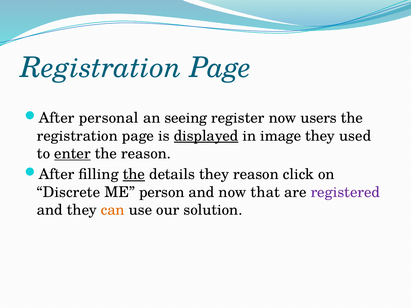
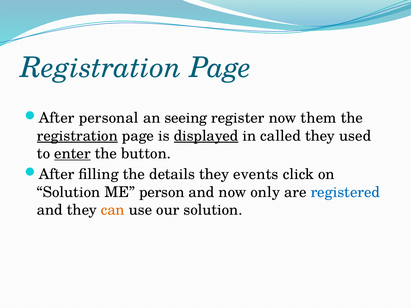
users: users -> them
registration at (77, 136) underline: none -> present
image: image -> called
the reason: reason -> button
the at (134, 175) underline: present -> none
they reason: reason -> events
Discrete at (69, 192): Discrete -> Solution
that: that -> only
registered colour: purple -> blue
